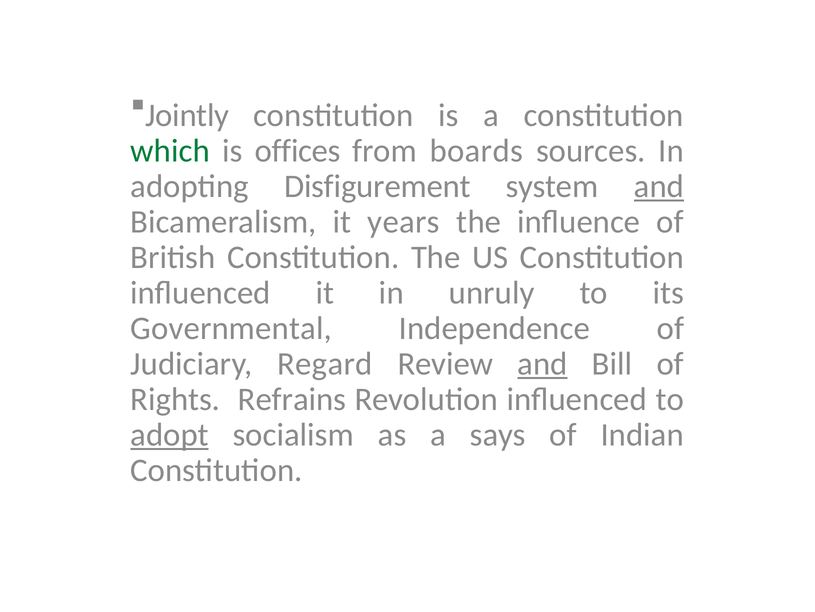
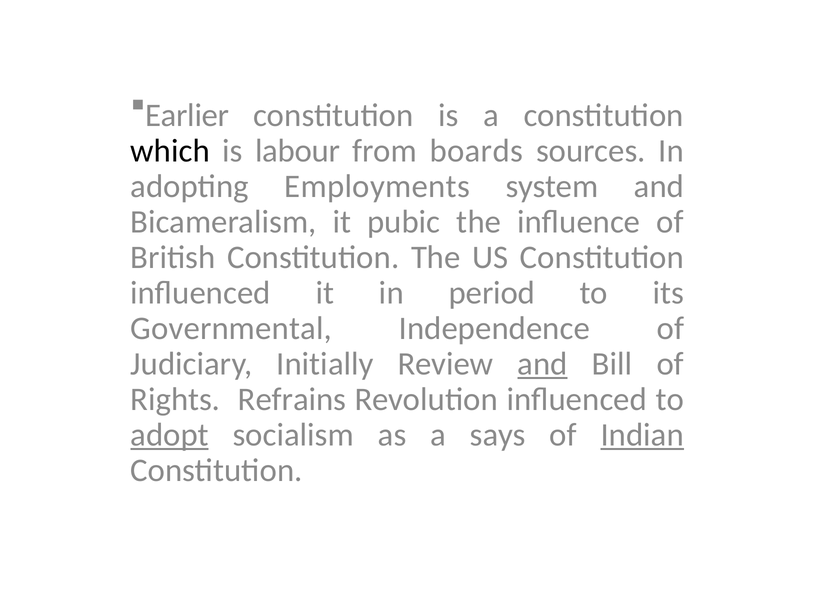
Jointly: Jointly -> Earlier
which colour: green -> black
offices: offices -> labour
Disfigurement: Disfigurement -> Employments
and at (659, 186) underline: present -> none
years: years -> pubic
unruly: unruly -> period
Regard: Regard -> Initially
Indian underline: none -> present
